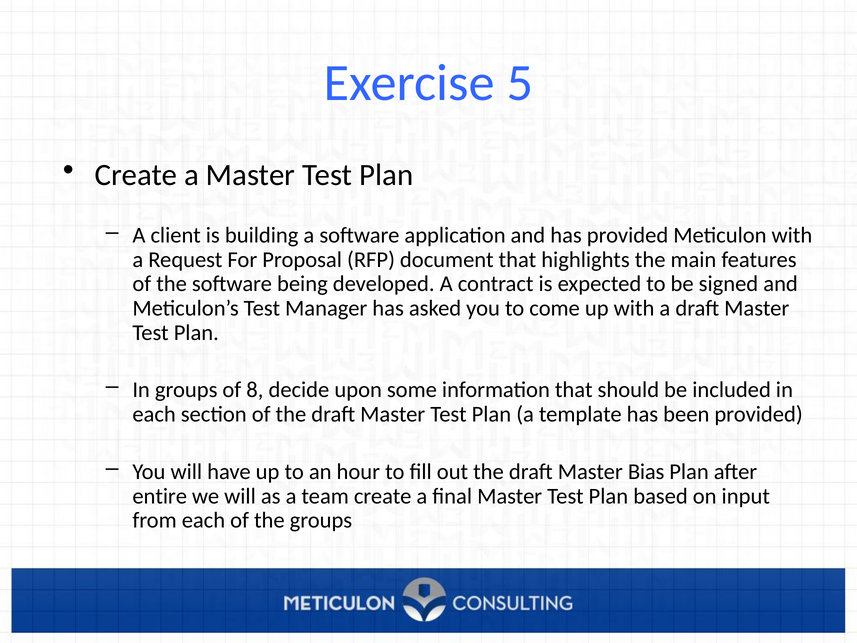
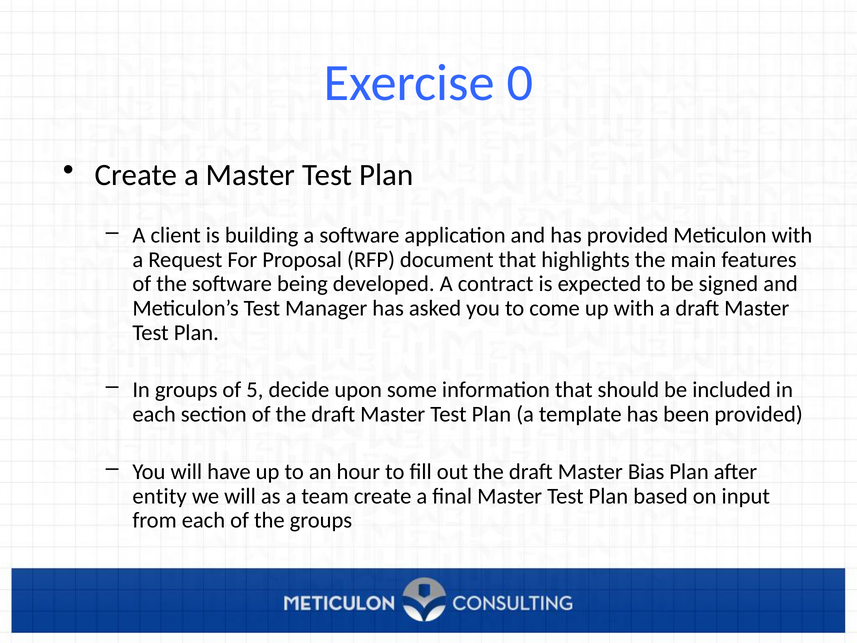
5: 5 -> 0
8: 8 -> 5
entire: entire -> entity
